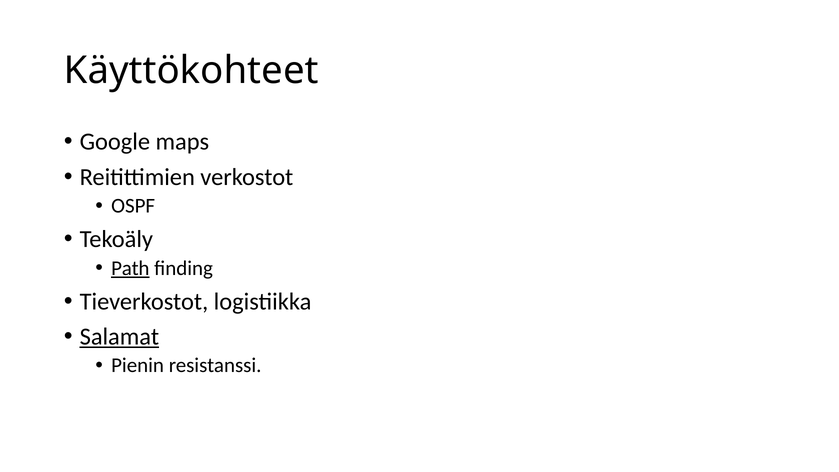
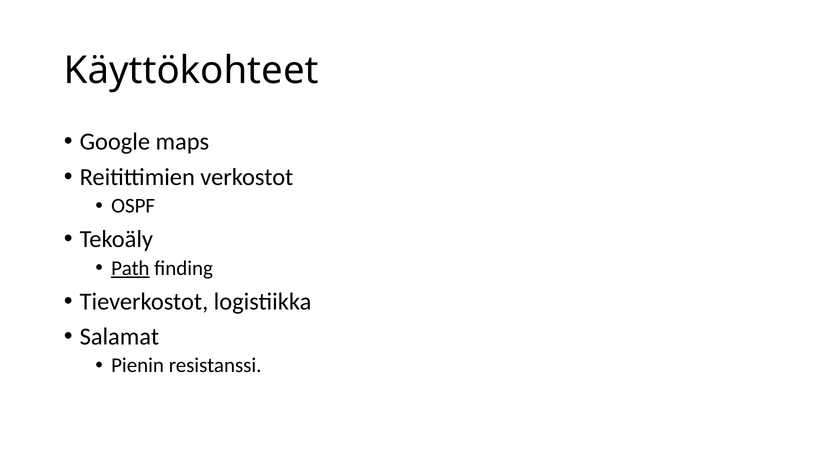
Salamat underline: present -> none
